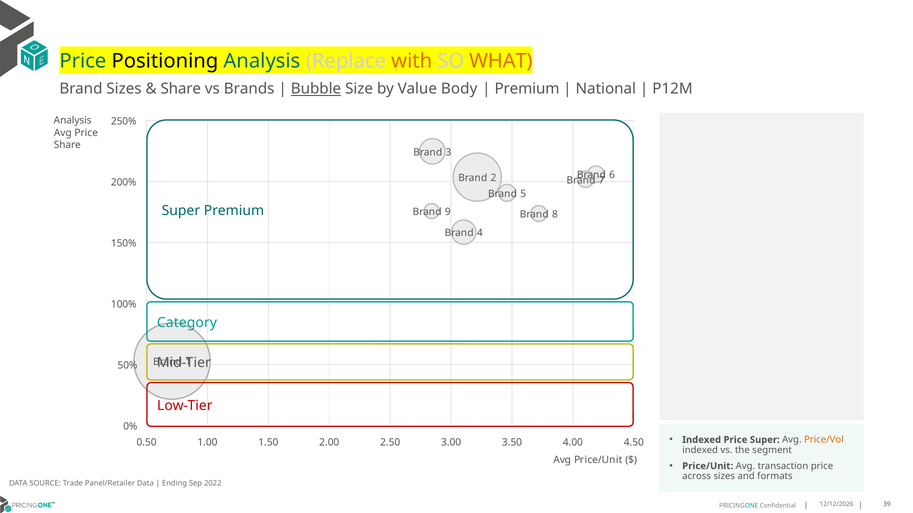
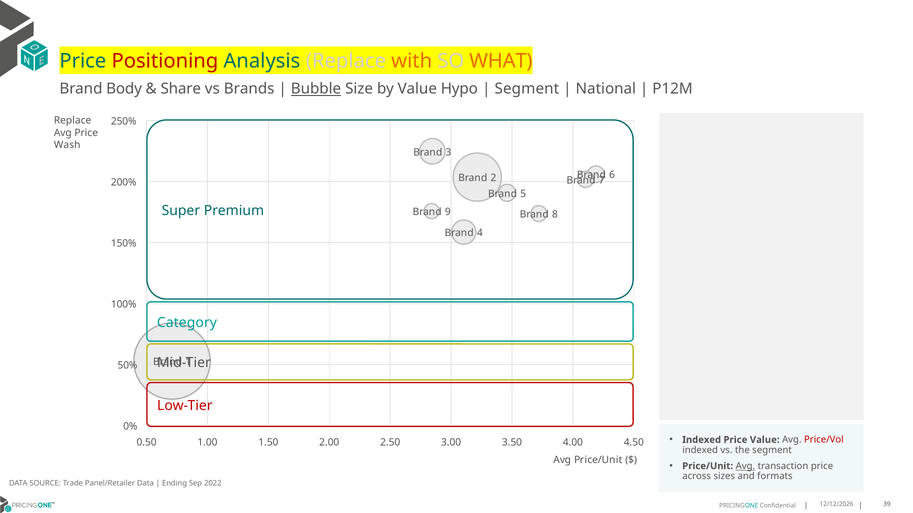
Positioning colour: black -> red
Brand Sizes: Sizes -> Body
Body: Body -> Hypo
Premium at (527, 89): Premium -> Segment
Analysis at (73, 121): Analysis -> Replace
Share at (67, 145): Share -> Wash
Price Super: Super -> Value
Price/Vol colour: orange -> red
Avg at (745, 467) underline: none -> present
